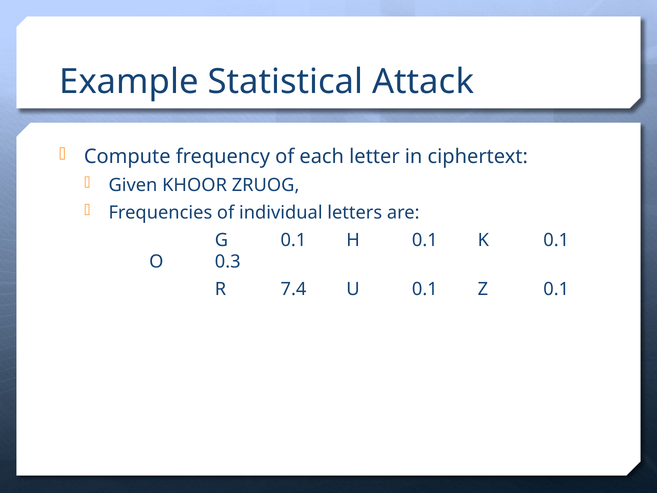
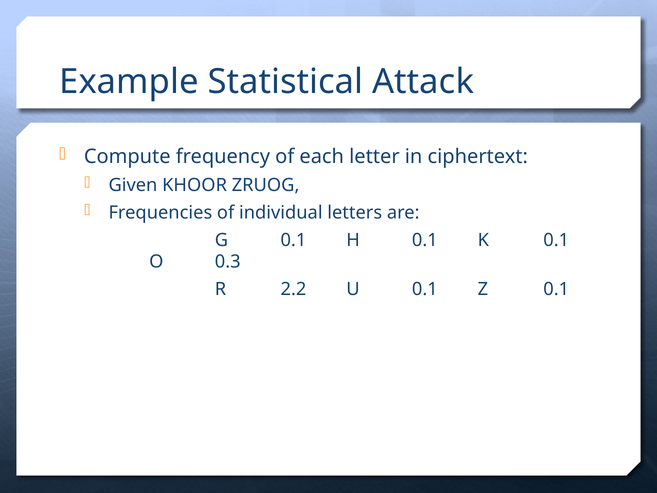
7.4: 7.4 -> 2.2
